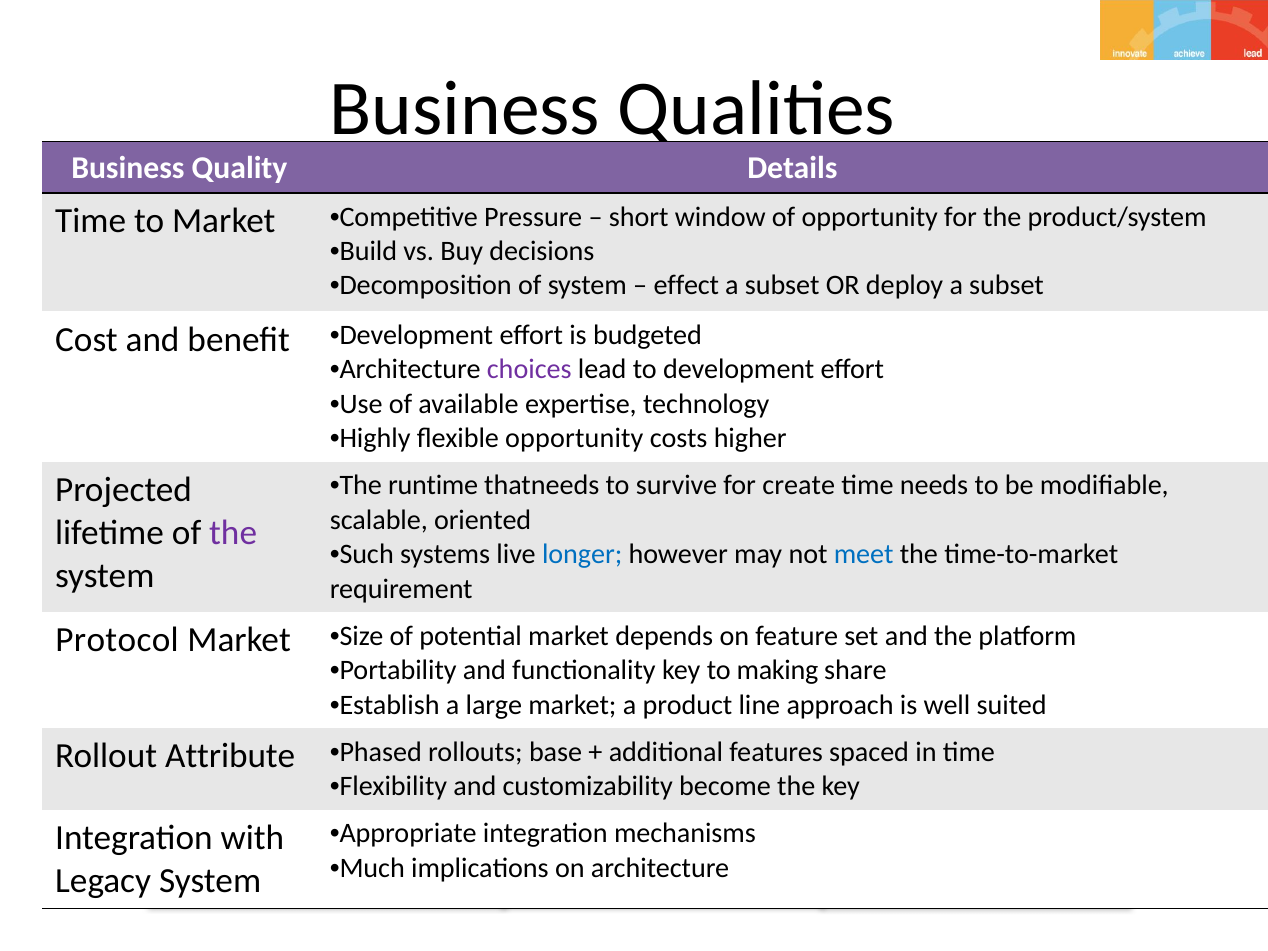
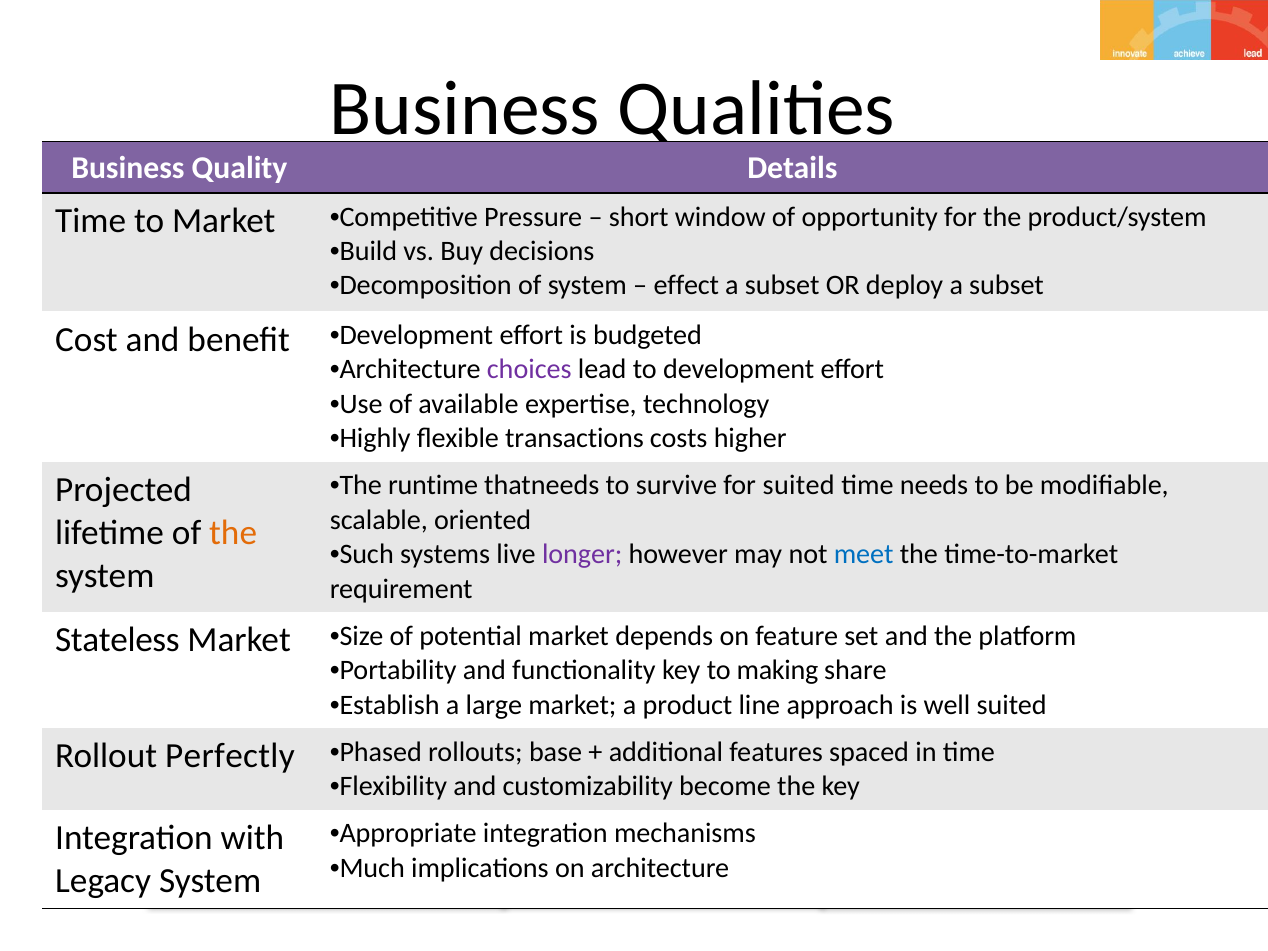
flexible opportunity: opportunity -> transactions
for create: create -> suited
the at (233, 533) colour: purple -> orange
longer colour: blue -> purple
Protocol: Protocol -> Stateless
Attribute: Attribute -> Perfectly
